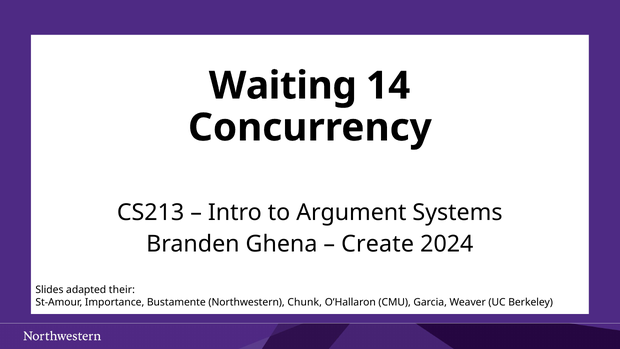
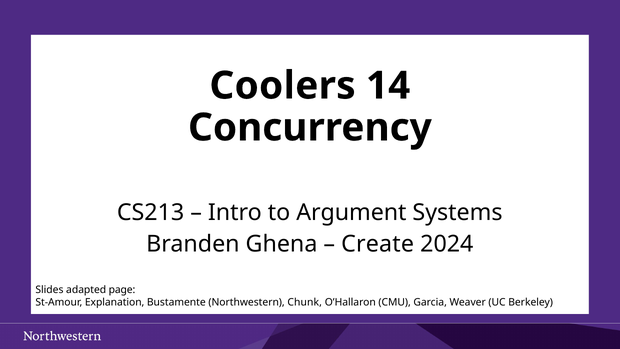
Waiting: Waiting -> Coolers
their: their -> page
Importance: Importance -> Explanation
